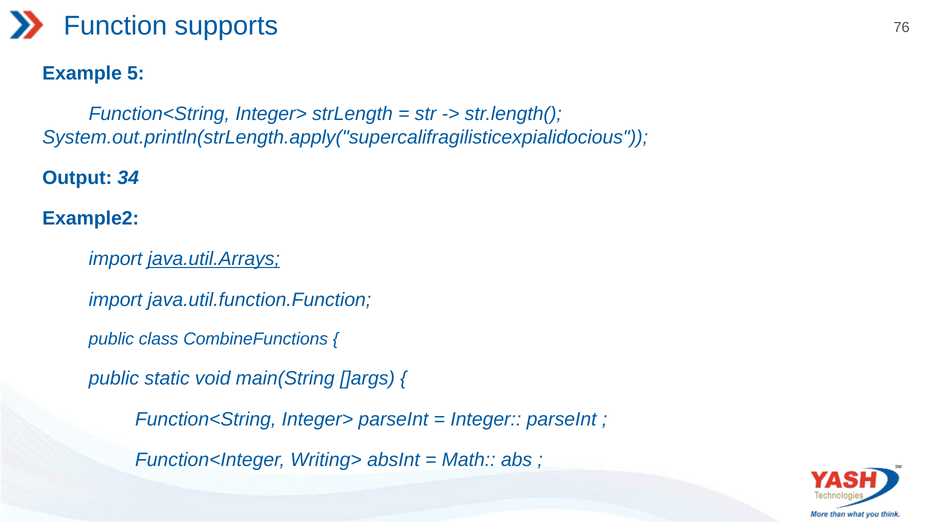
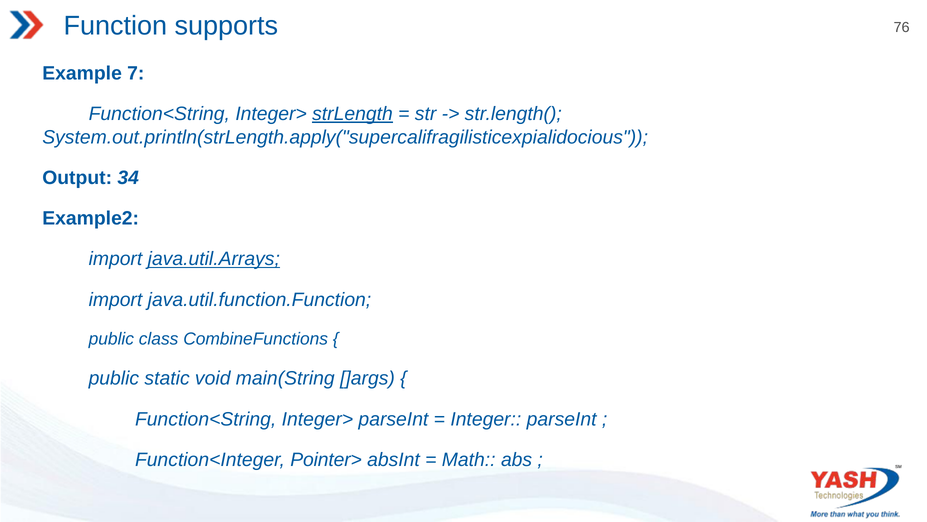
5: 5 -> 7
strLength underline: none -> present
Writing>: Writing> -> Pointer>
